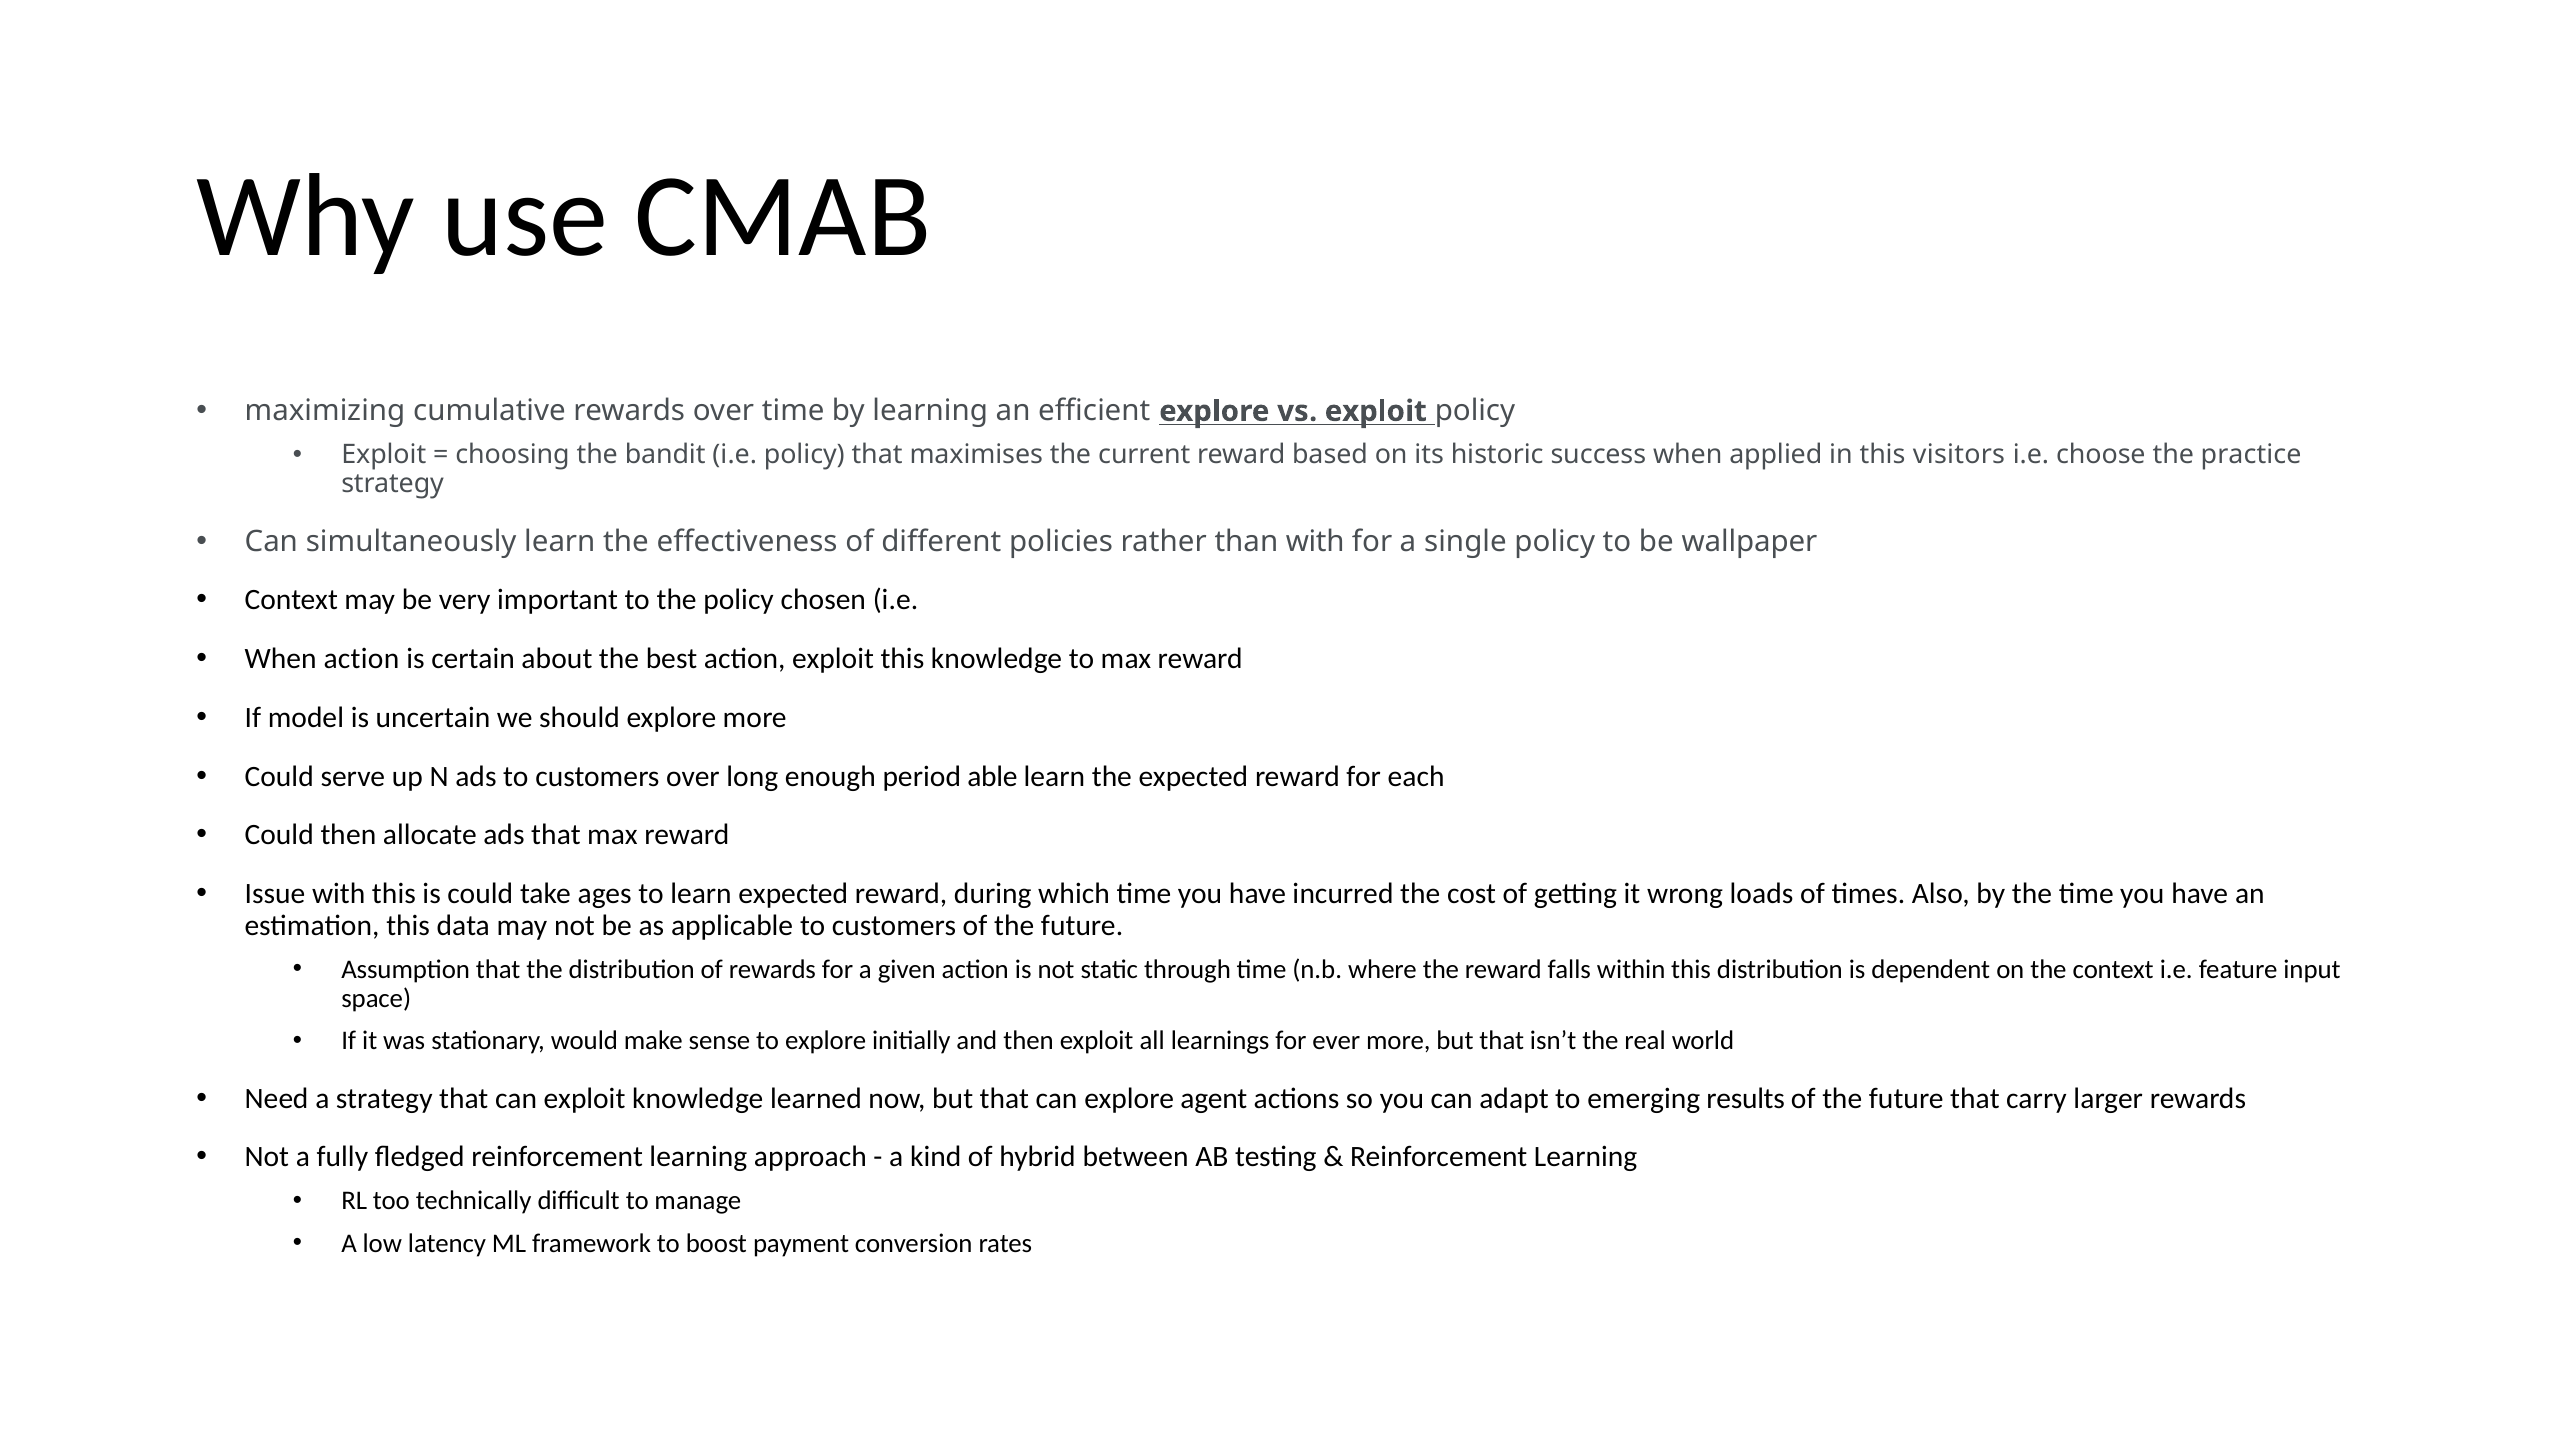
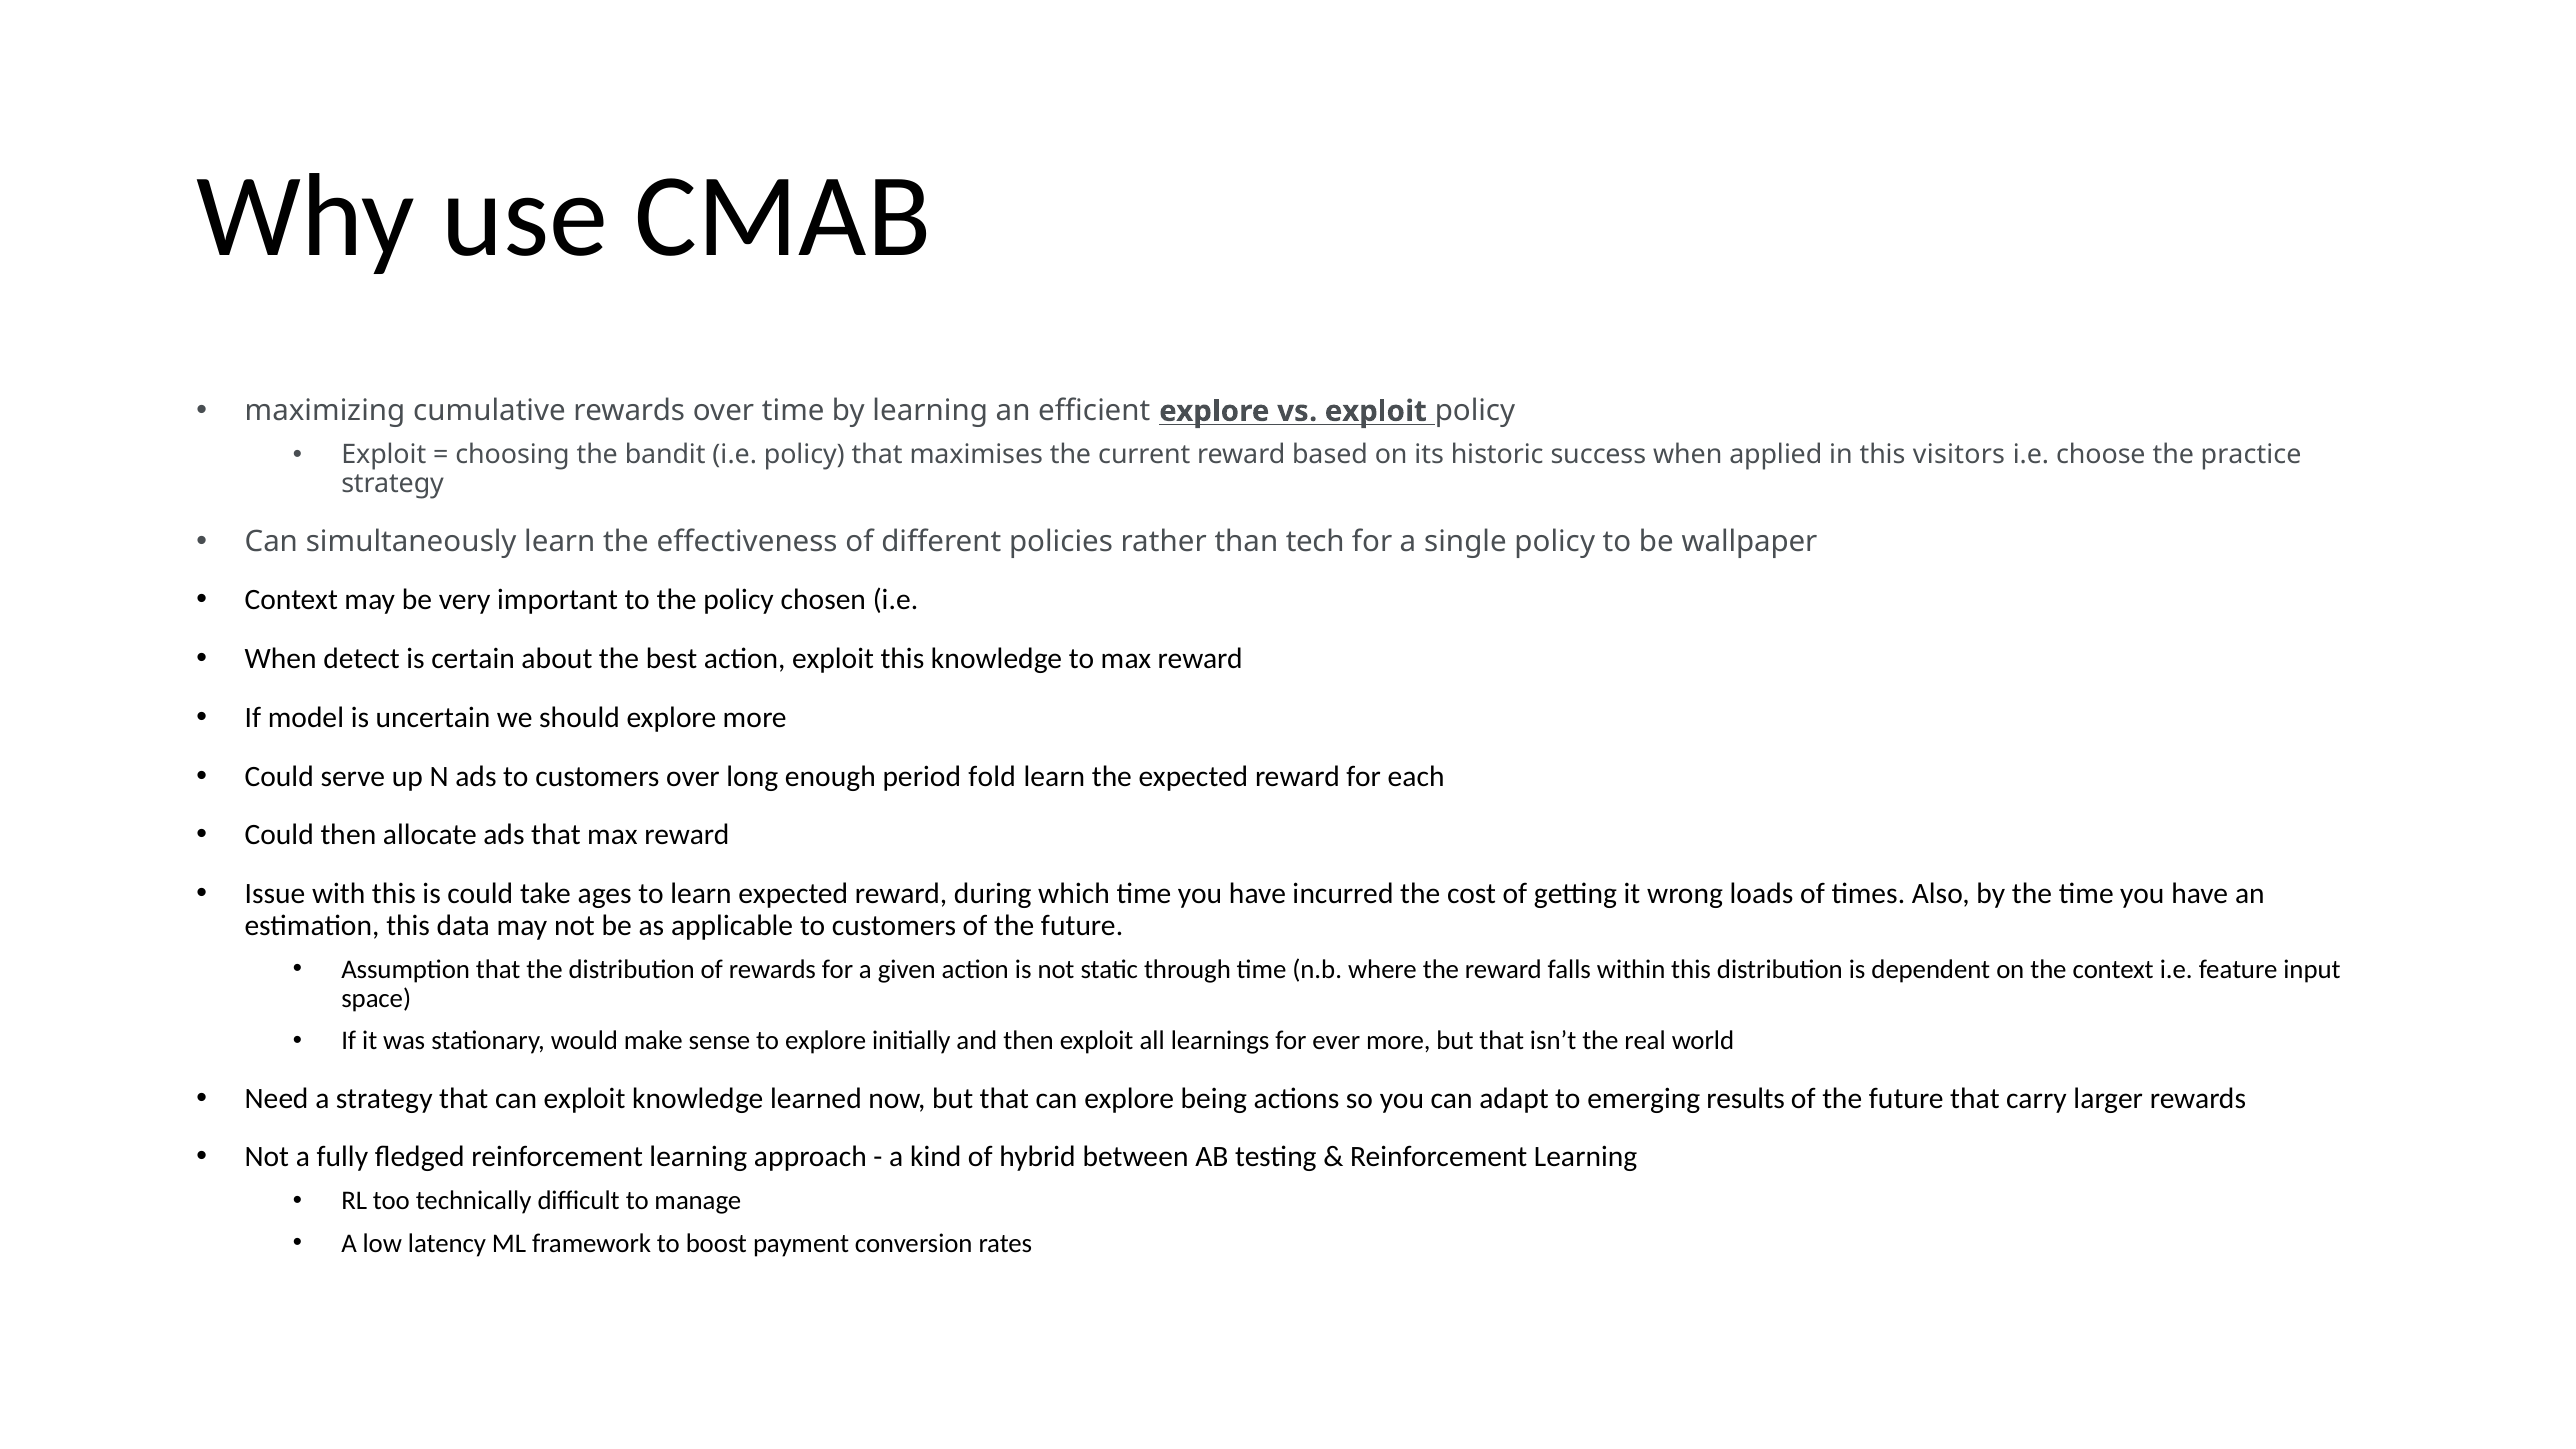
than with: with -> tech
When action: action -> detect
able: able -> fold
agent: agent -> being
